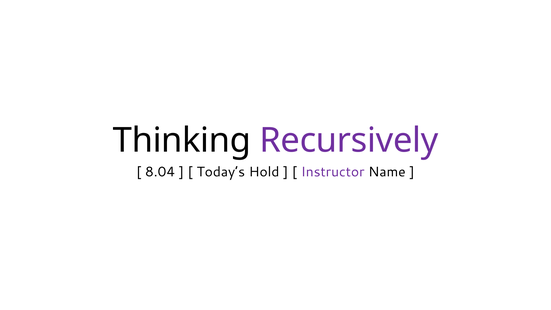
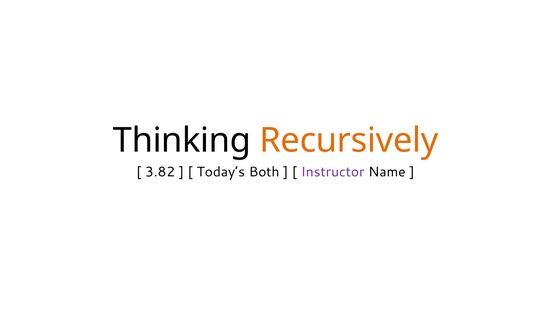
Recursively colour: purple -> orange
8.04: 8.04 -> 3.82
Hold: Hold -> Both
